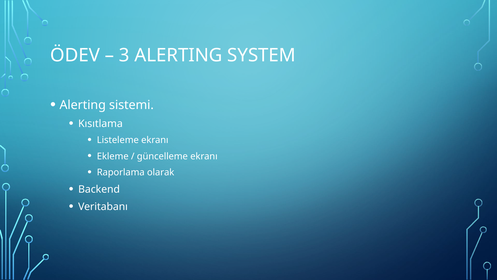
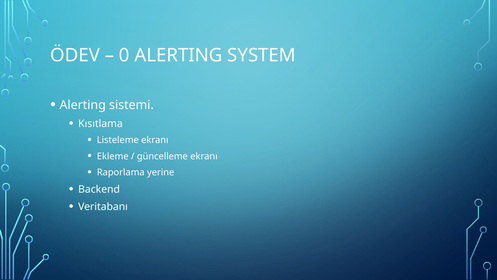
3: 3 -> 0
olarak: olarak -> yerine
